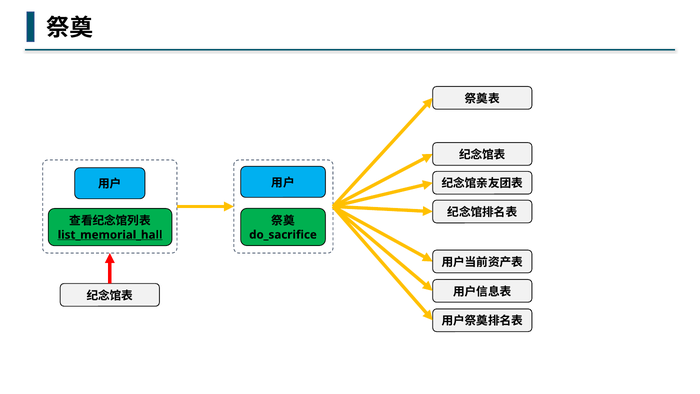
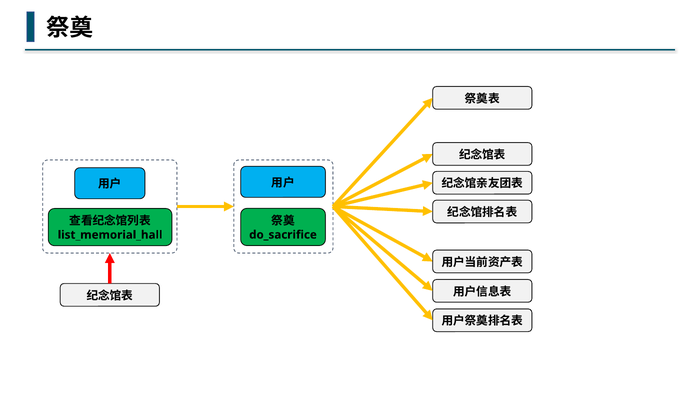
list_memorial_hall underline: present -> none
